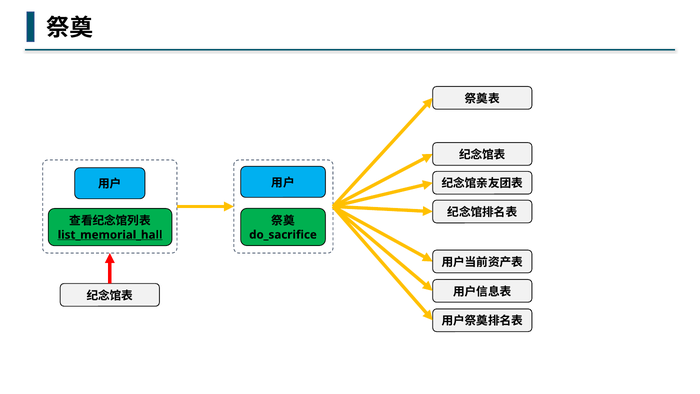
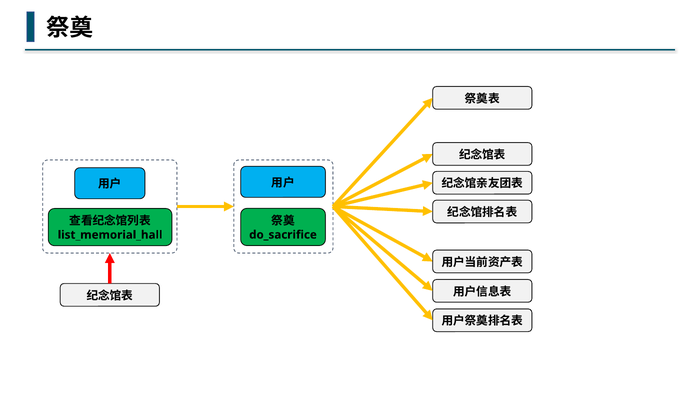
list_memorial_hall underline: present -> none
